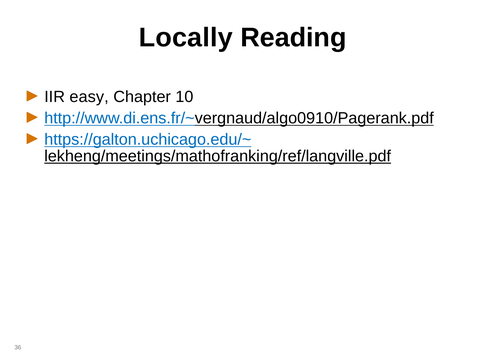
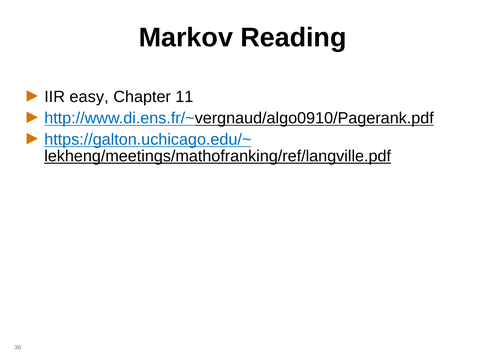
Locally: Locally -> Markov
10: 10 -> 11
